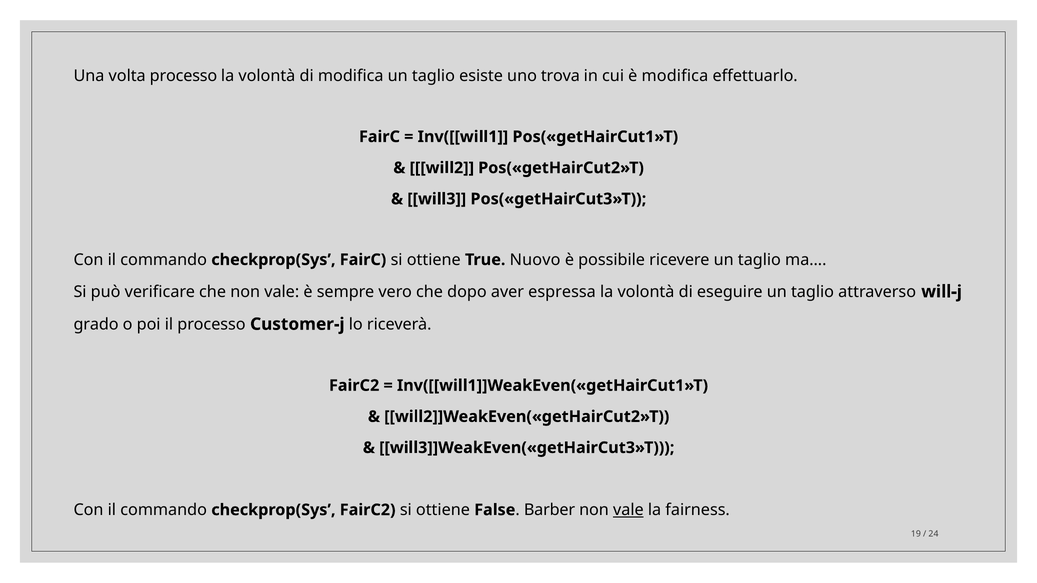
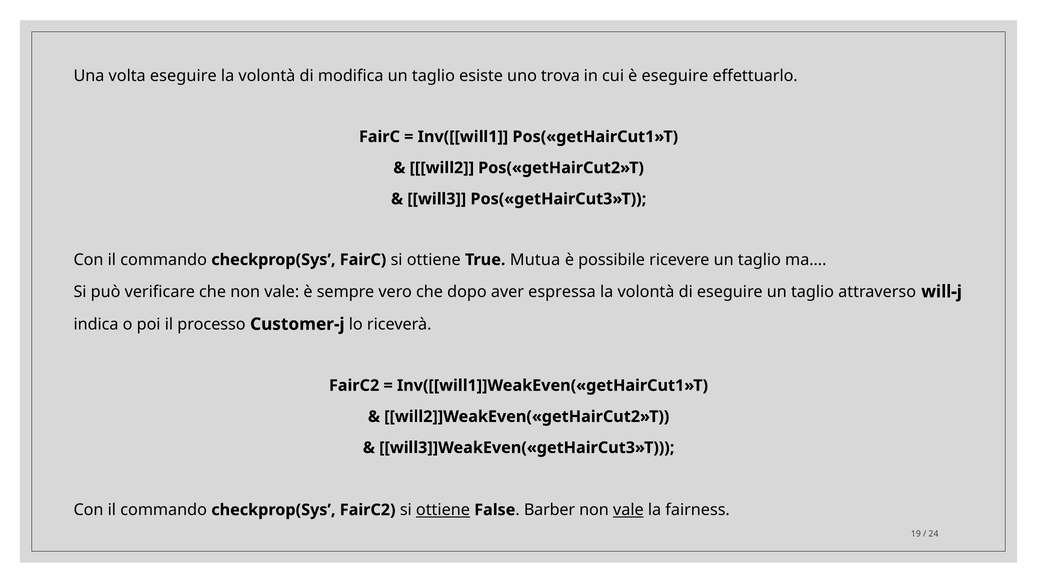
volta processo: processo -> eseguire
è modifica: modifica -> eseguire
Nuovo: Nuovo -> Mutua
grado: grado -> indica
ottiene at (443, 510) underline: none -> present
